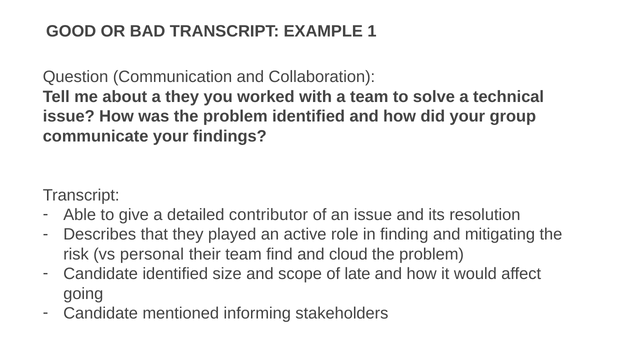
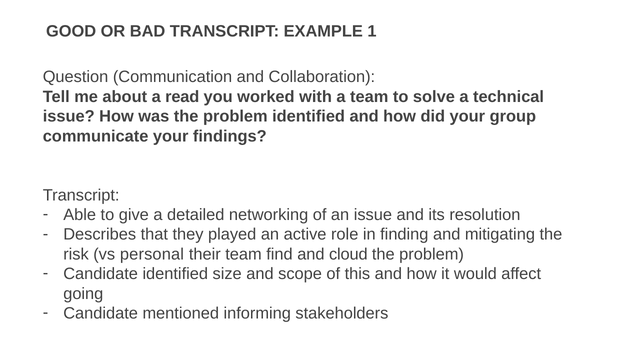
a they: they -> read
contributor: contributor -> networking
late: late -> this
